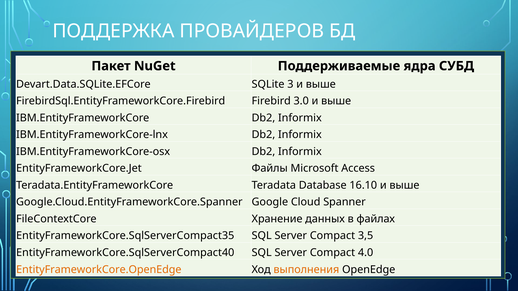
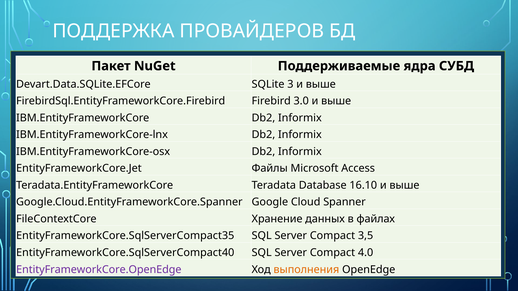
EntityFrameworkCore.OpenEdge colour: orange -> purple
